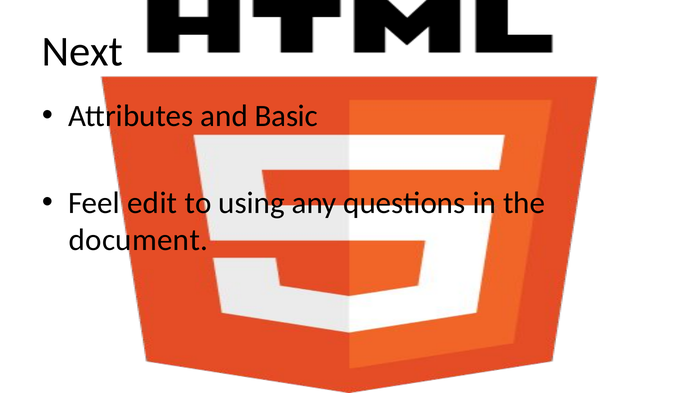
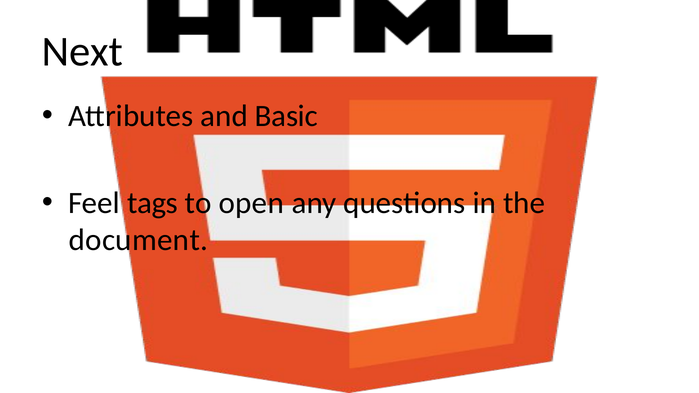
edit: edit -> tags
using: using -> open
